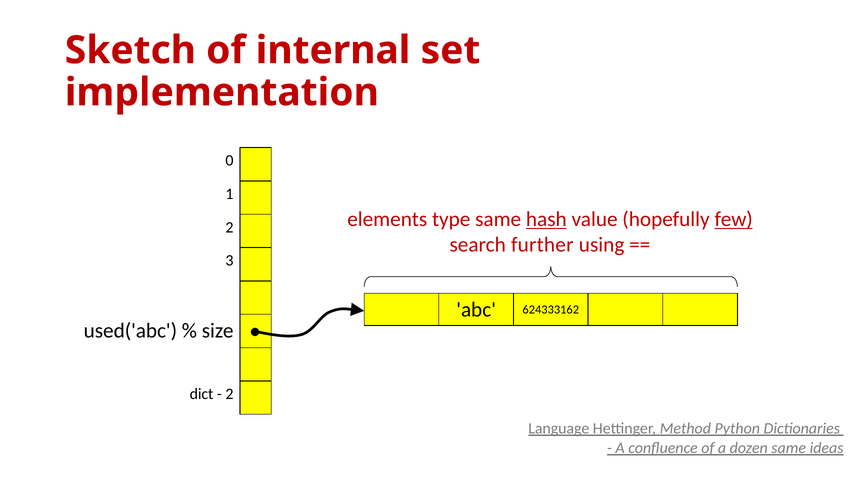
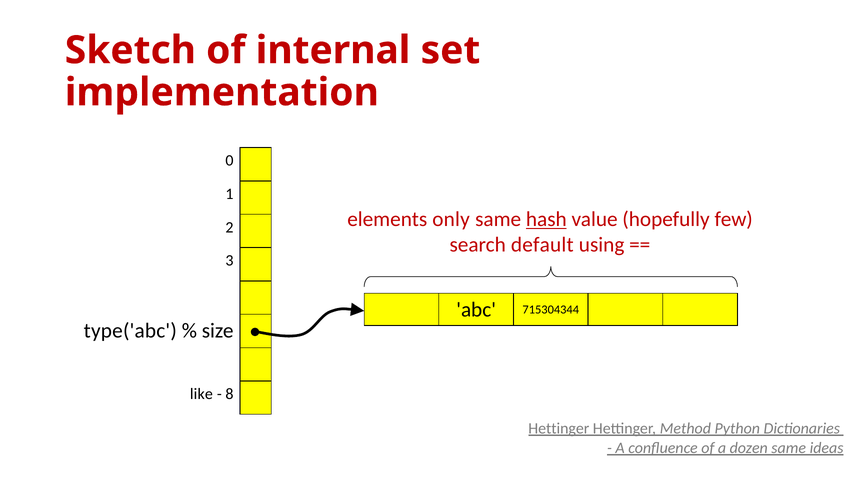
type: type -> only
few underline: present -> none
further: further -> default
624333162: 624333162 -> 715304344
used('abc: used('abc -> type('abc
dict: dict -> like
2 at (229, 394): 2 -> 8
Language at (559, 428): Language -> Hettinger
